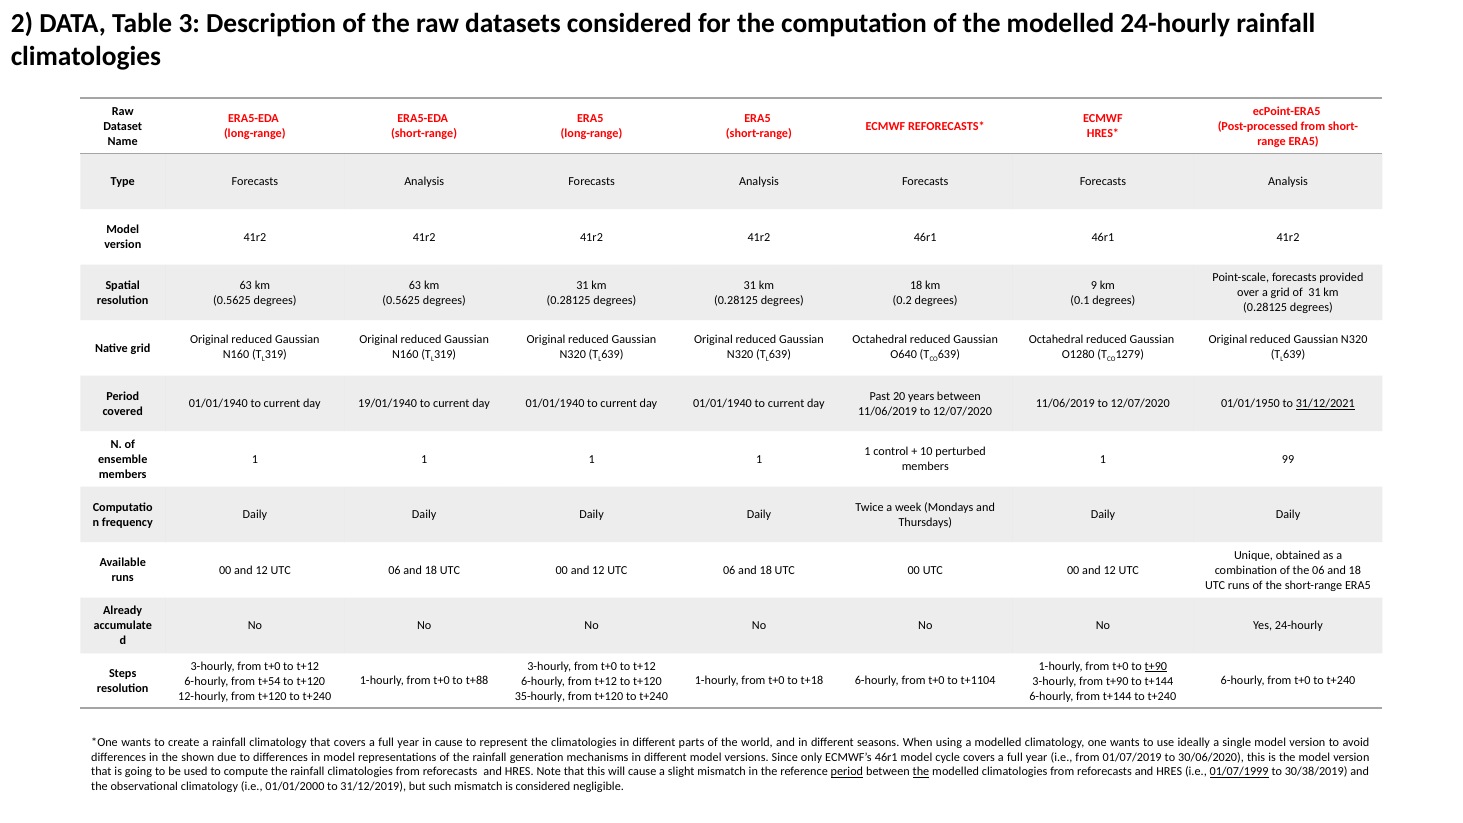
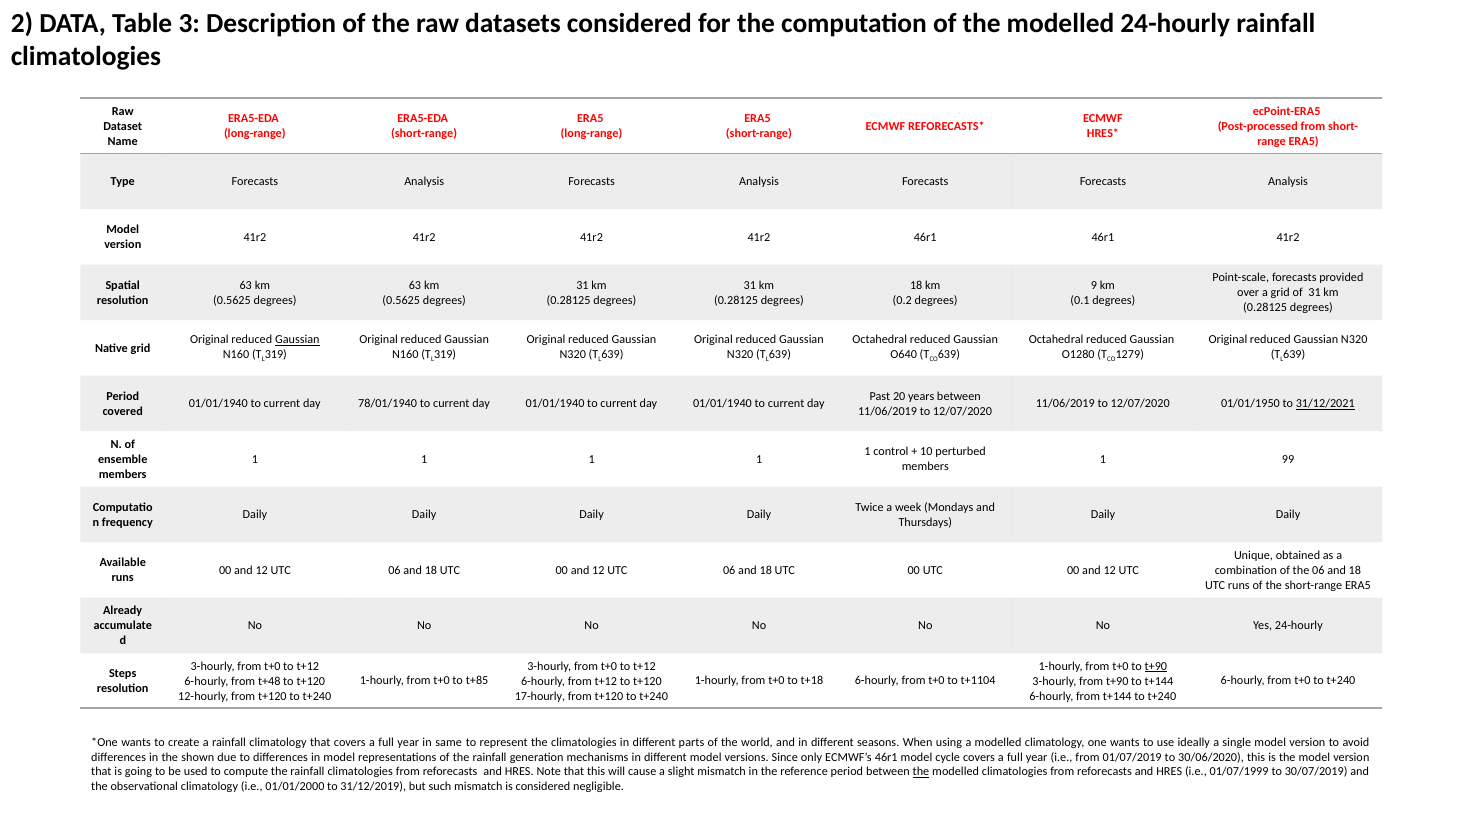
Gaussian at (297, 340) underline: none -> present
19/01/1940: 19/01/1940 -> 78/01/1940
t+88: t+88 -> t+85
t+54: t+54 -> t+48
35-hourly: 35-hourly -> 17-hourly
in cause: cause -> same
period at (847, 772) underline: present -> none
01/07/1999 underline: present -> none
30/38/2019: 30/38/2019 -> 30/07/2019
